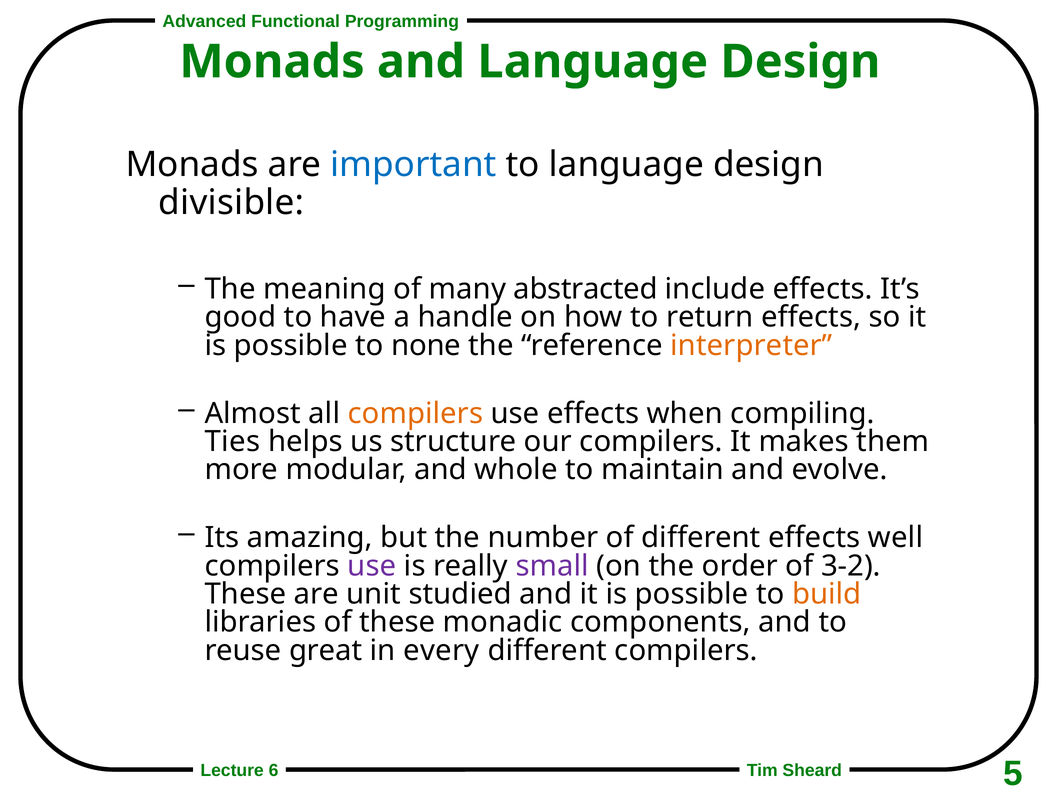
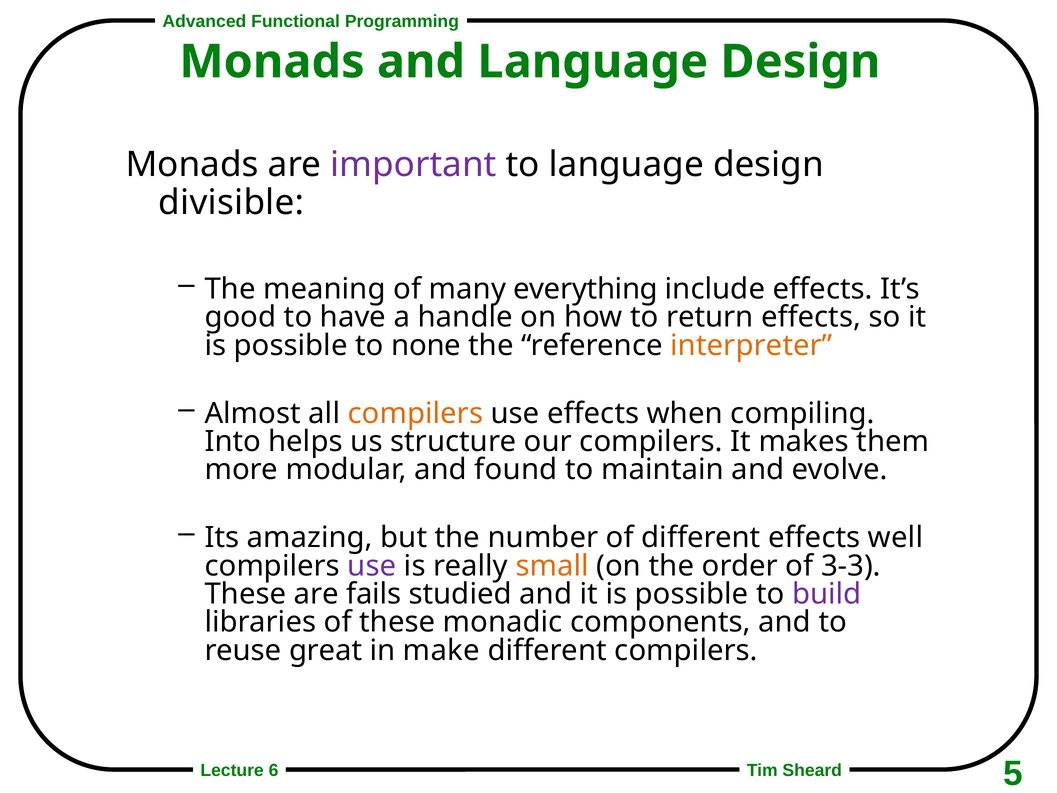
important colour: blue -> purple
abstracted: abstracted -> everything
Ties: Ties -> Into
whole: whole -> found
small colour: purple -> orange
3-2: 3-2 -> 3-3
unit: unit -> fails
build colour: orange -> purple
every: every -> make
